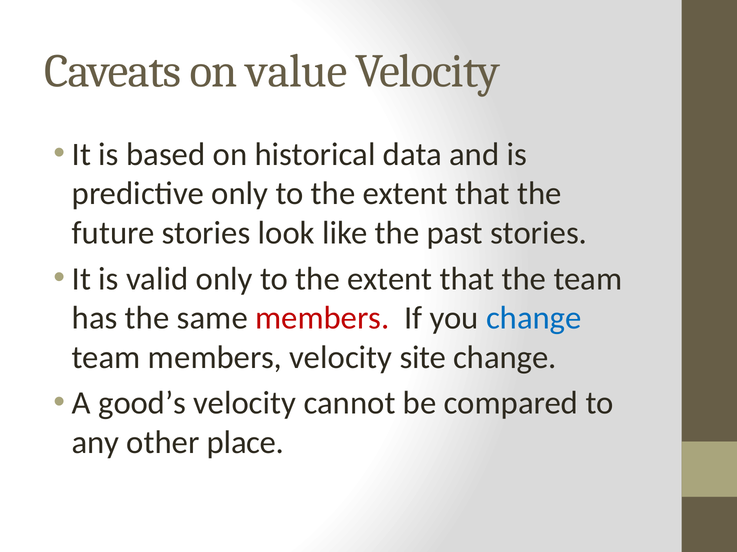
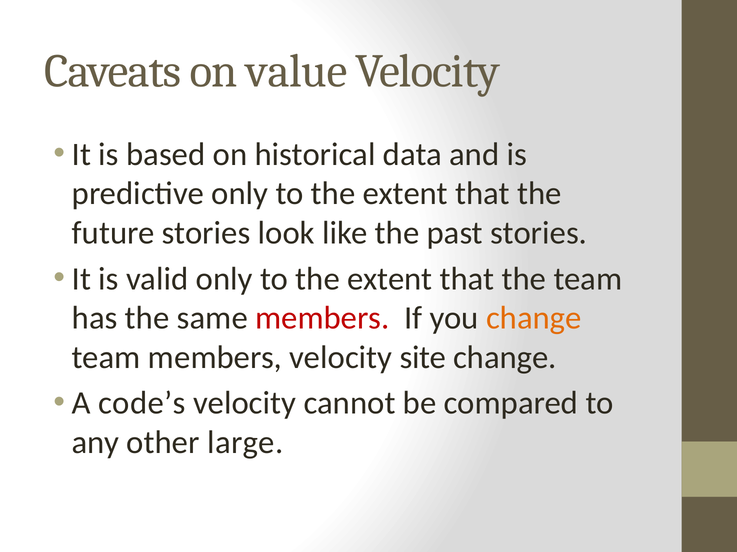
change at (534, 318) colour: blue -> orange
good’s: good’s -> code’s
place: place -> large
